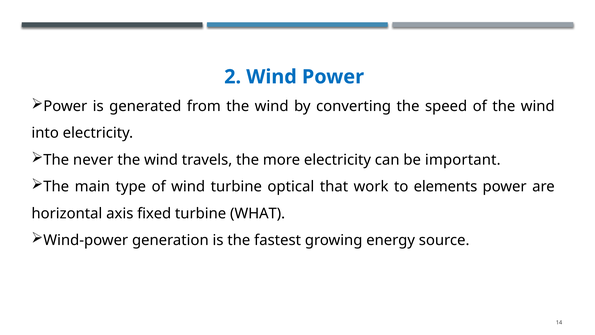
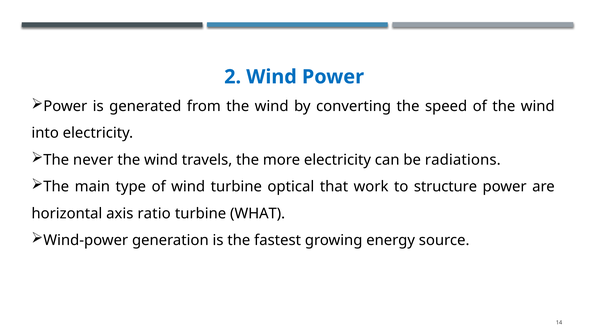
important: important -> radiations
elements: elements -> structure
fixed: fixed -> ratio
